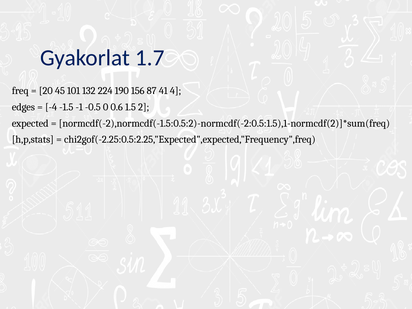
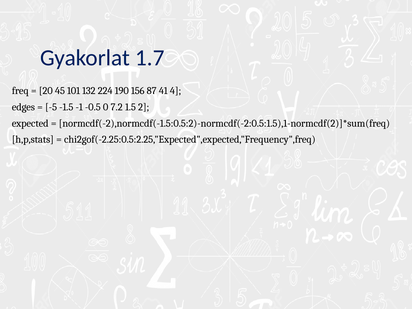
-4: -4 -> -5
0.6: 0.6 -> 7.2
